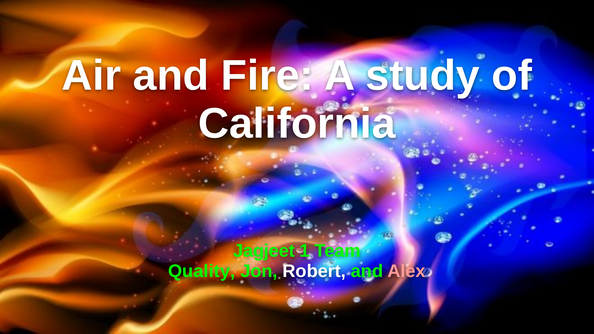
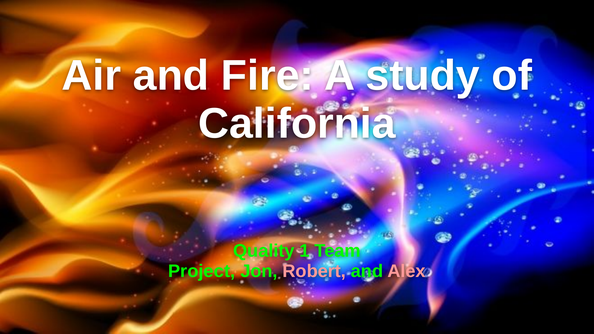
Jagjeet: Jagjeet -> Quality
Quality: Quality -> Project
Robert colour: white -> pink
